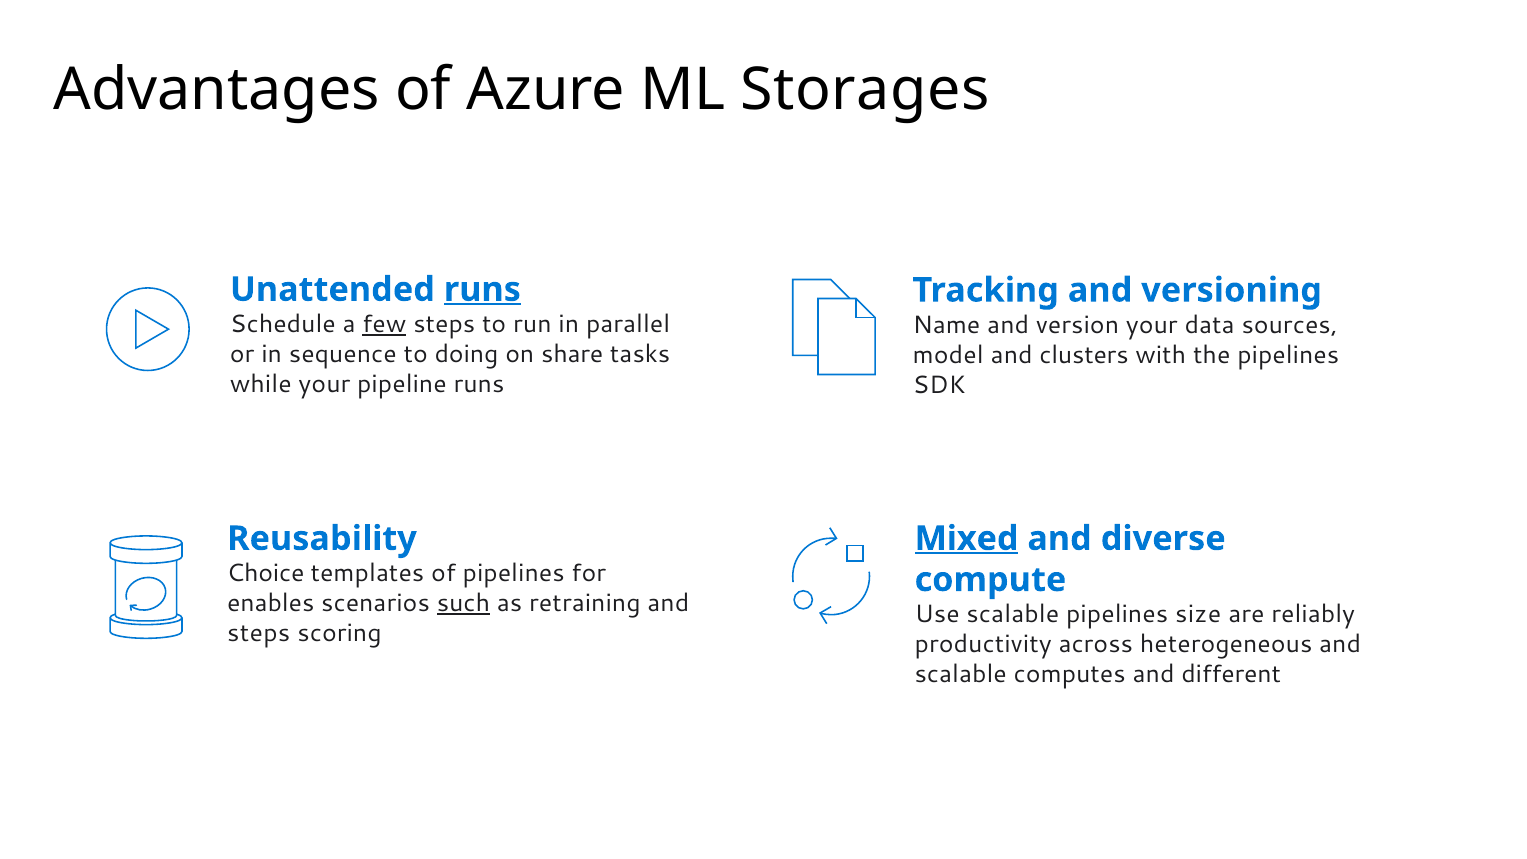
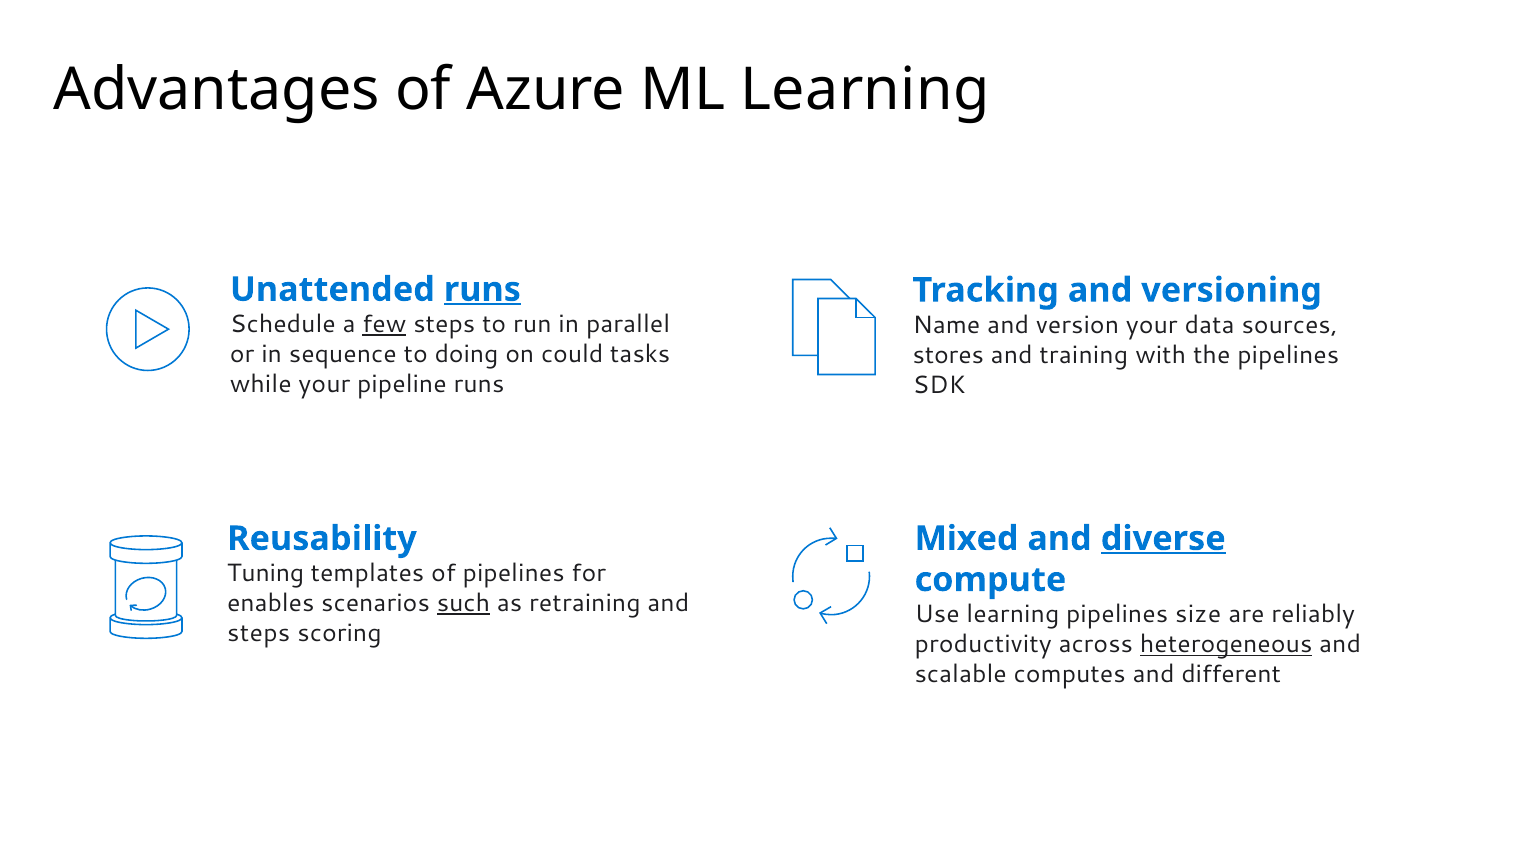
ML Storages: Storages -> Learning
share: share -> could
model: model -> stores
clusters: clusters -> training
Mixed underline: present -> none
diverse underline: none -> present
Choice: Choice -> Tuning
Use scalable: scalable -> learning
heterogeneous underline: none -> present
